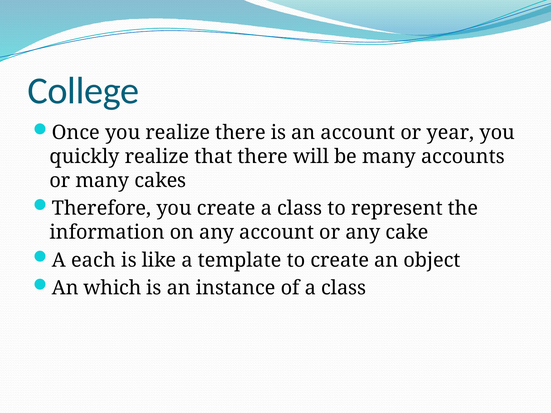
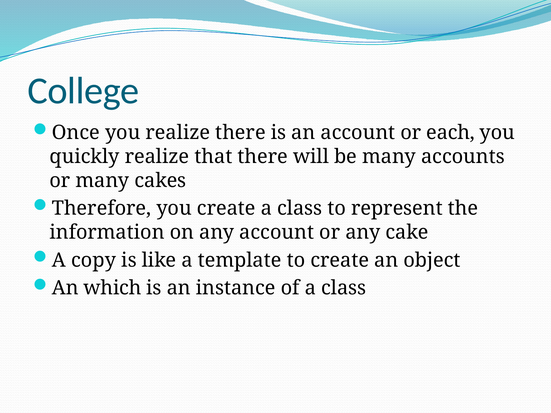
year: year -> each
each: each -> copy
